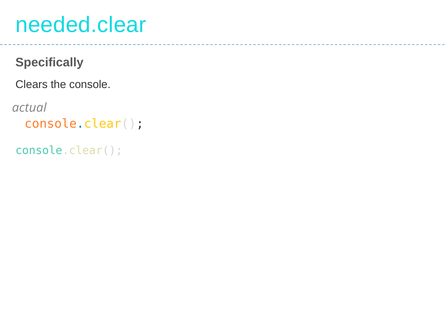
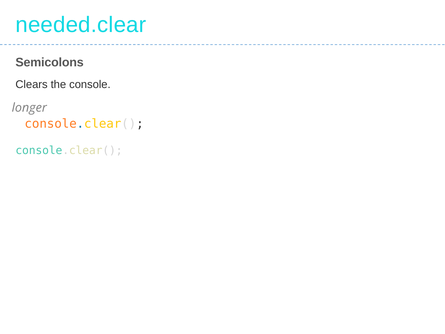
Specifically: Specifically -> Semicolons
actual: actual -> longer
